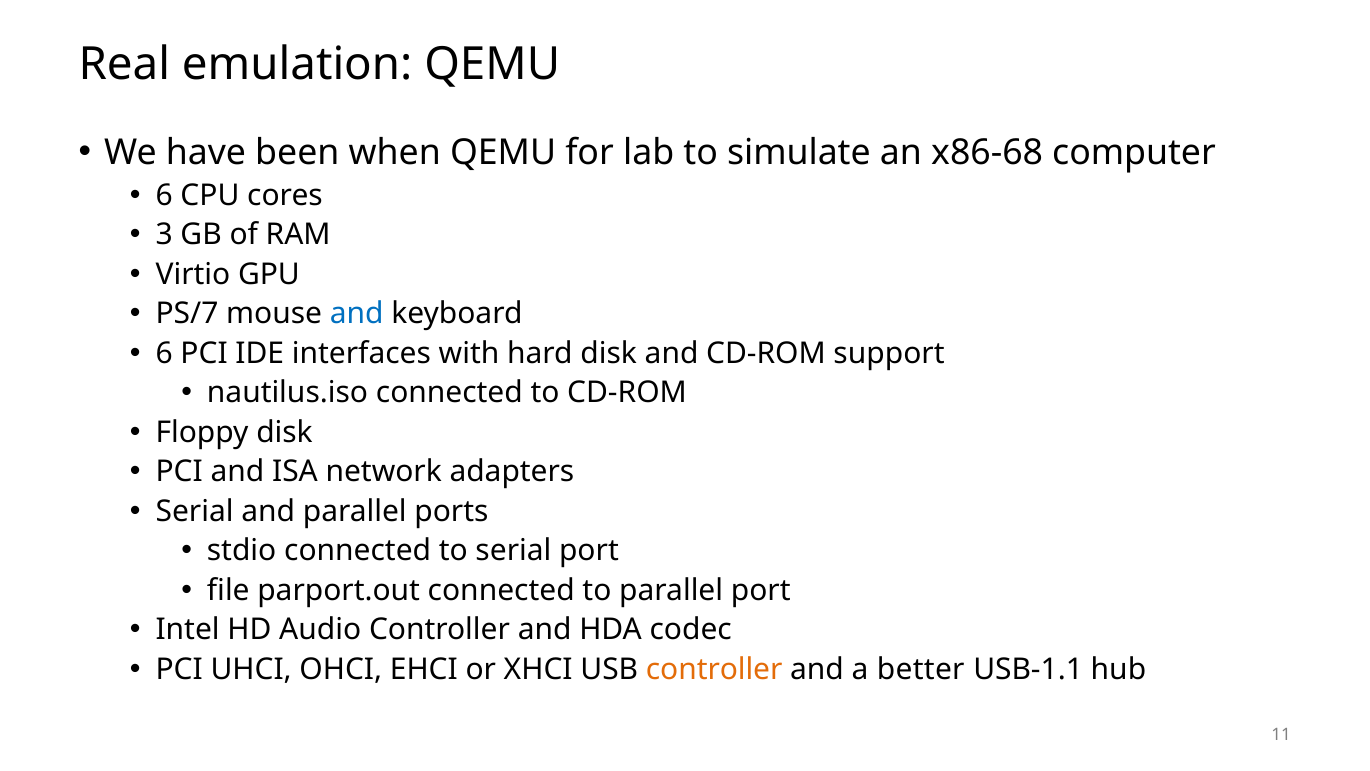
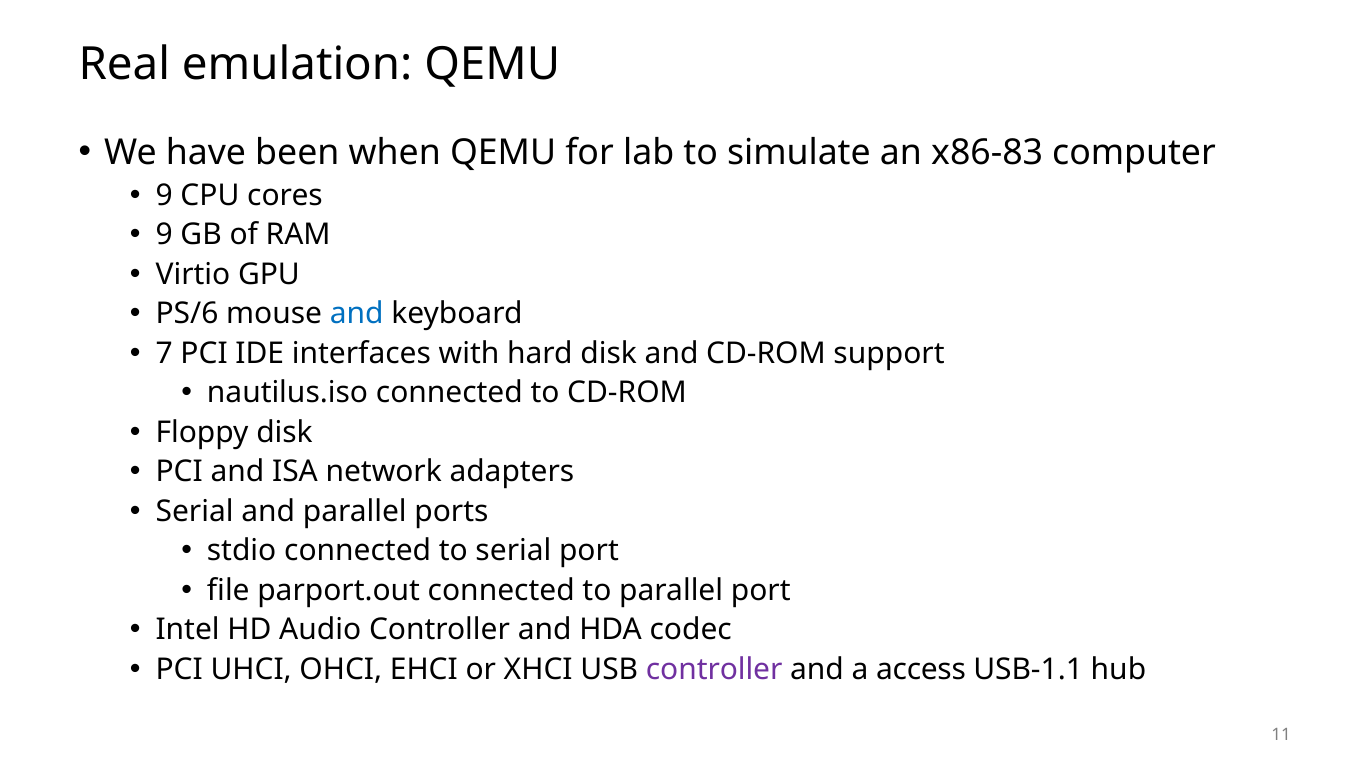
x86-68: x86-68 -> x86-83
6 at (164, 195): 6 -> 9
3 at (164, 235): 3 -> 9
PS/7: PS/7 -> PS/6
6 at (164, 353): 6 -> 7
controller at (714, 669) colour: orange -> purple
better: better -> access
